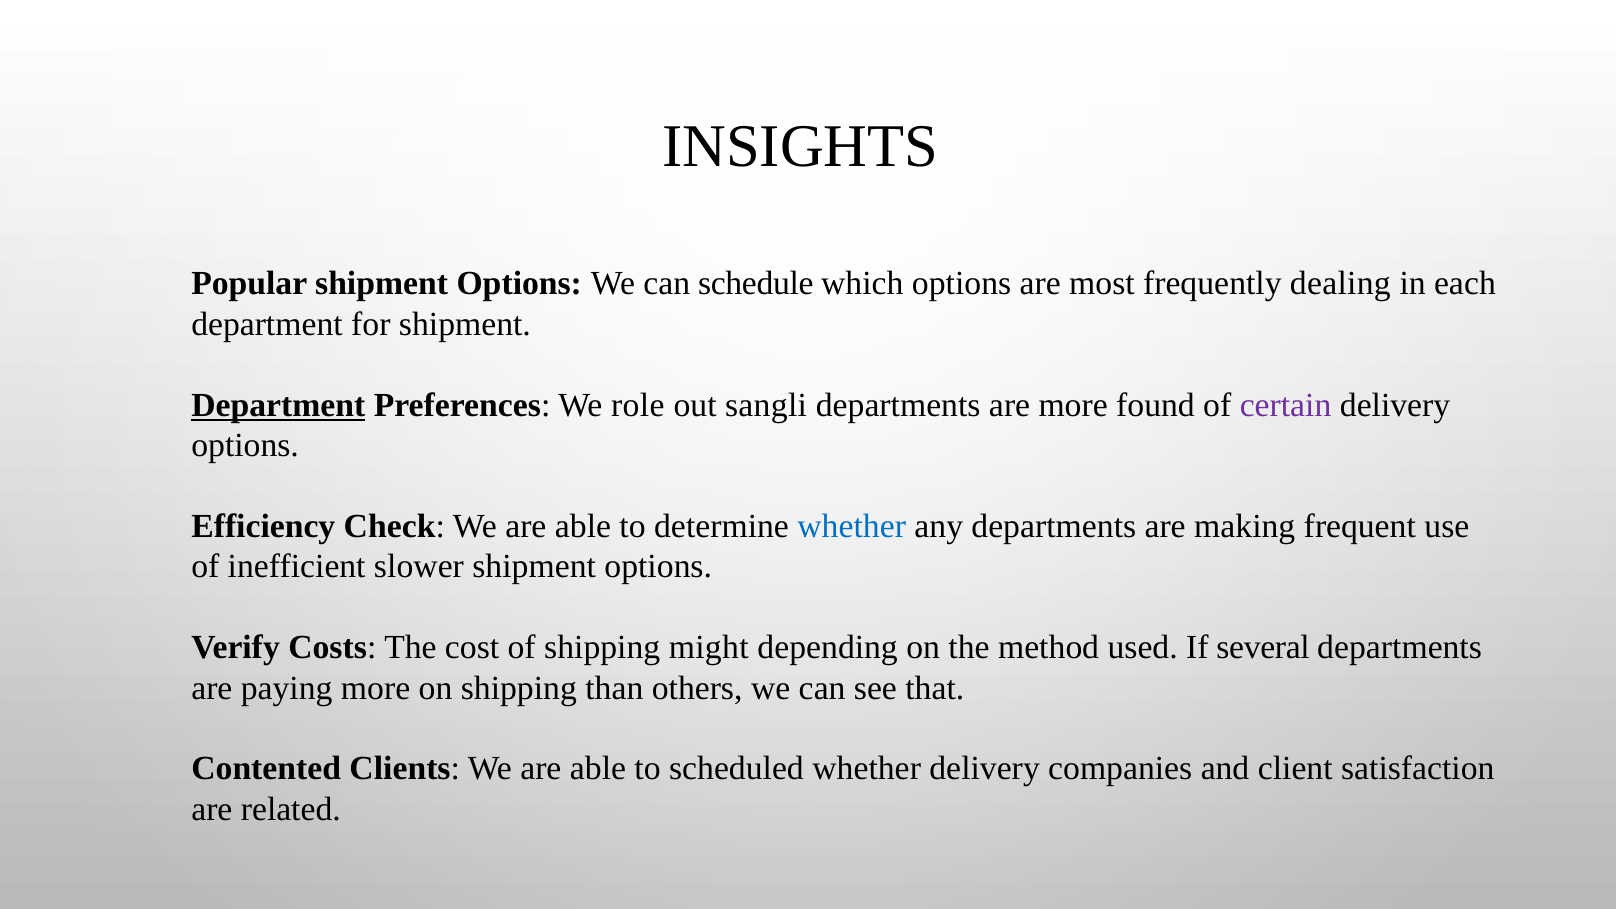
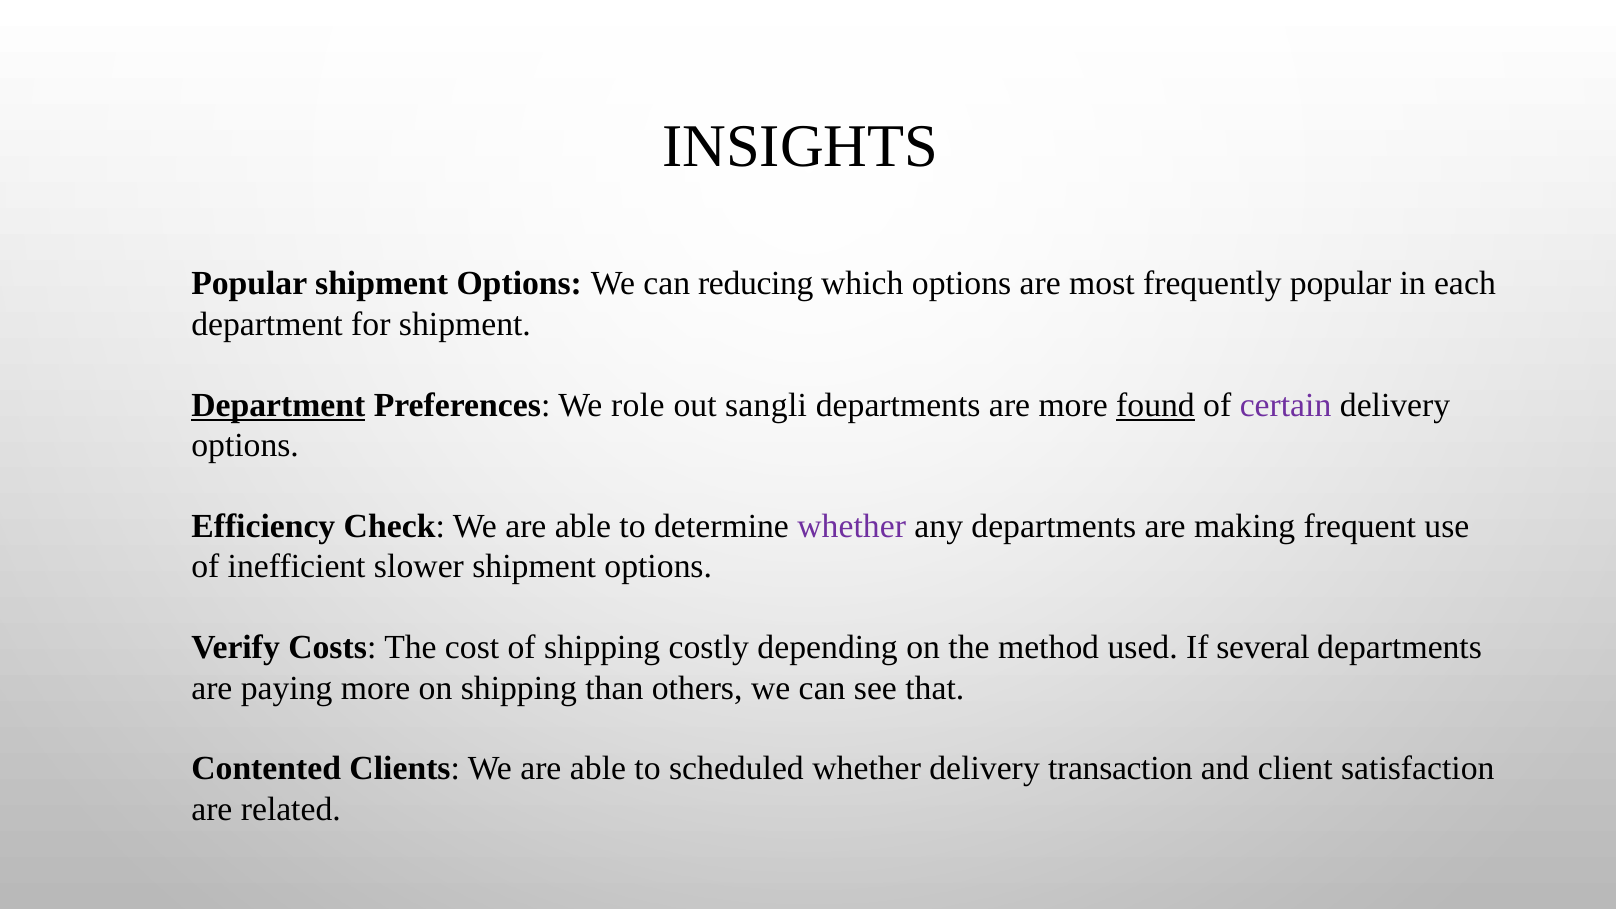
schedule: schedule -> reducing
frequently dealing: dealing -> popular
found underline: none -> present
whether at (852, 526) colour: blue -> purple
might: might -> costly
companies: companies -> transaction
